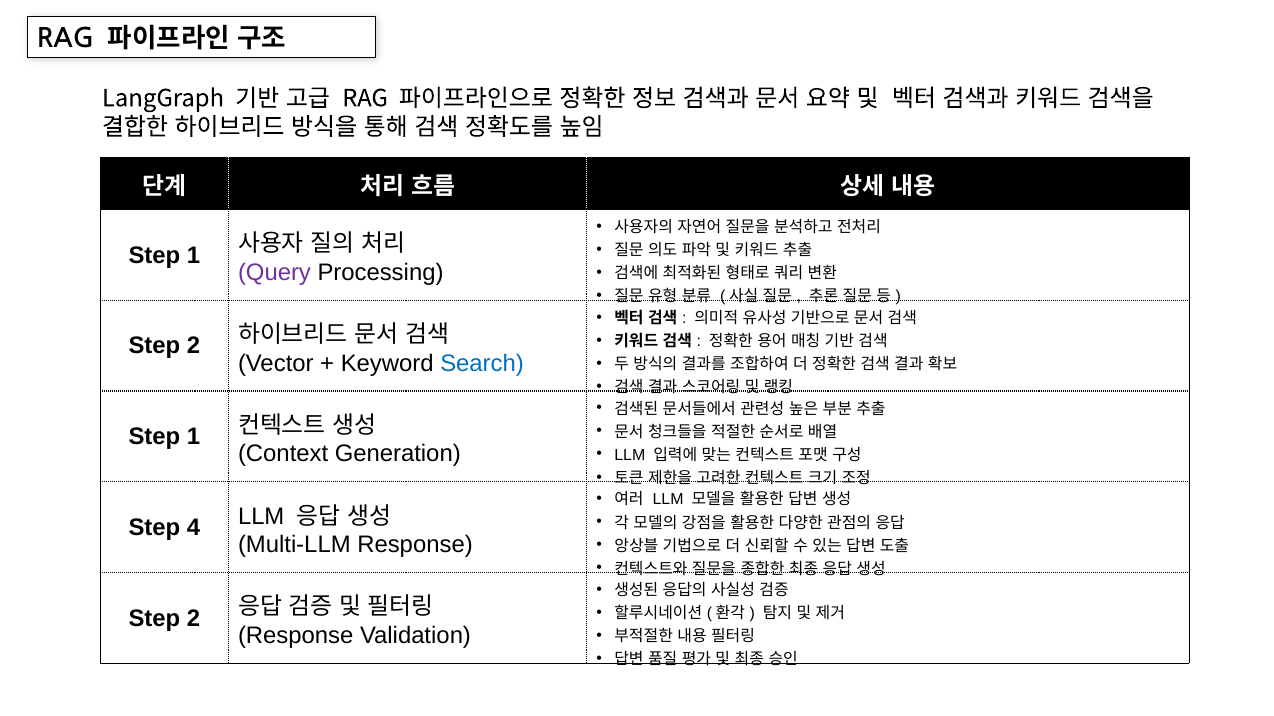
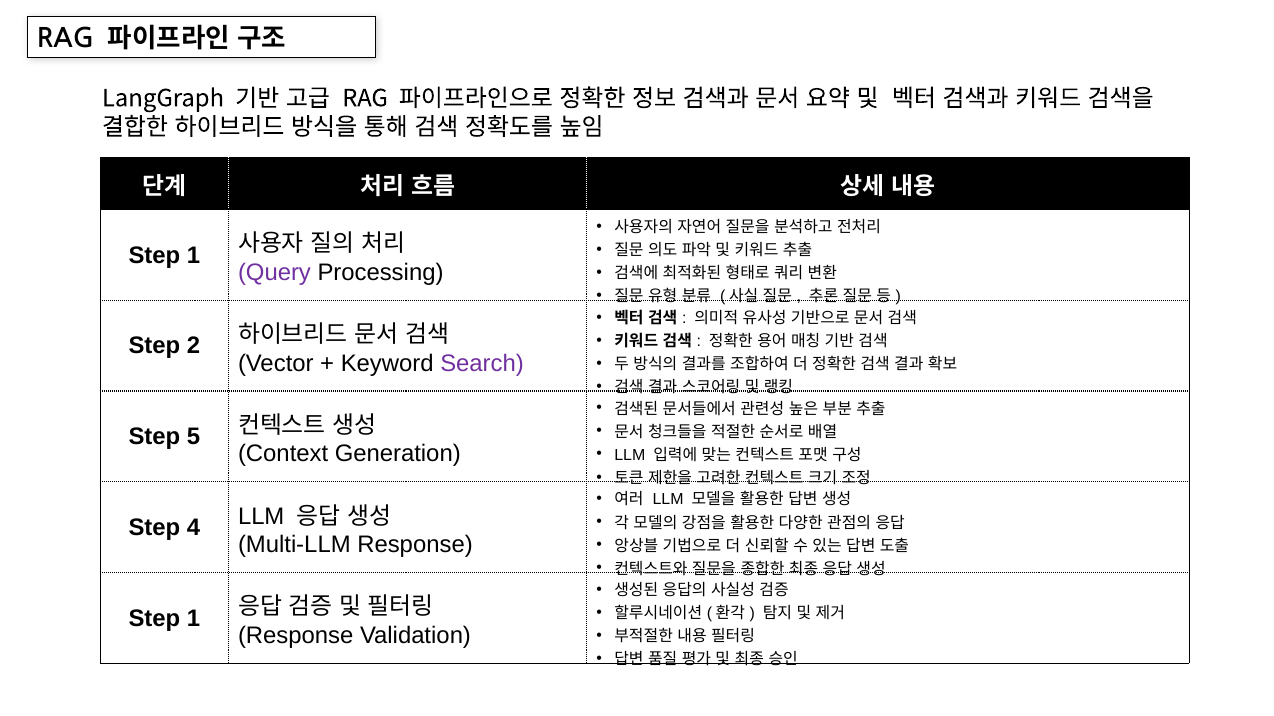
Search colour: blue -> purple
1 at (193, 437): 1 -> 5
2 at (193, 619): 2 -> 1
